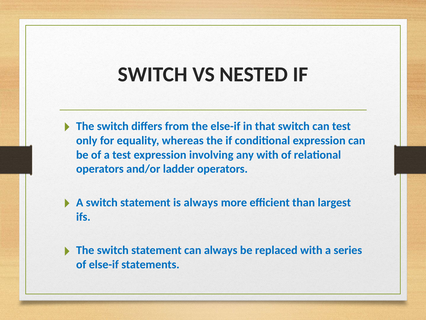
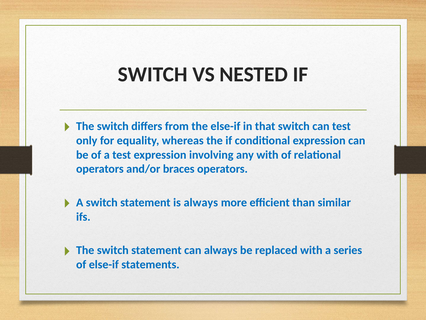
ladder: ladder -> braces
largest: largest -> similar
